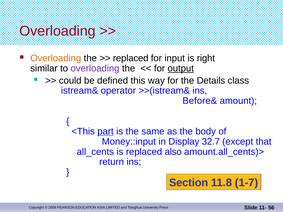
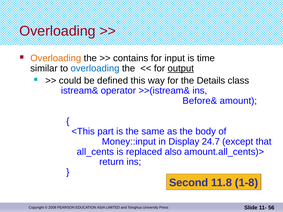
replaced at (131, 58): replaced -> contains
right: right -> time
overloading at (95, 69) colour: purple -> blue
part underline: present -> none
32.7: 32.7 -> 24.7
Section: Section -> Second
1-7: 1-7 -> 1-8
